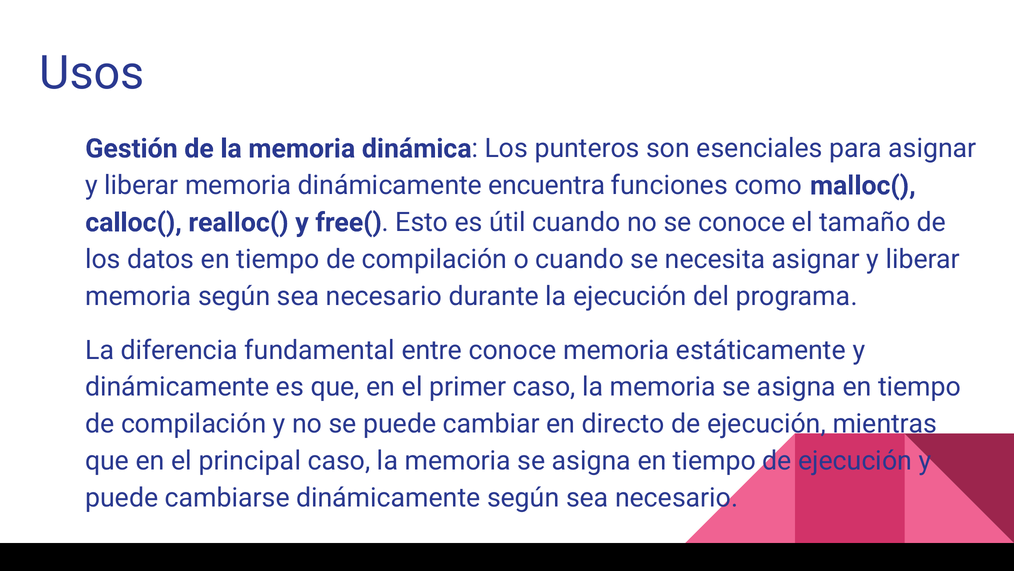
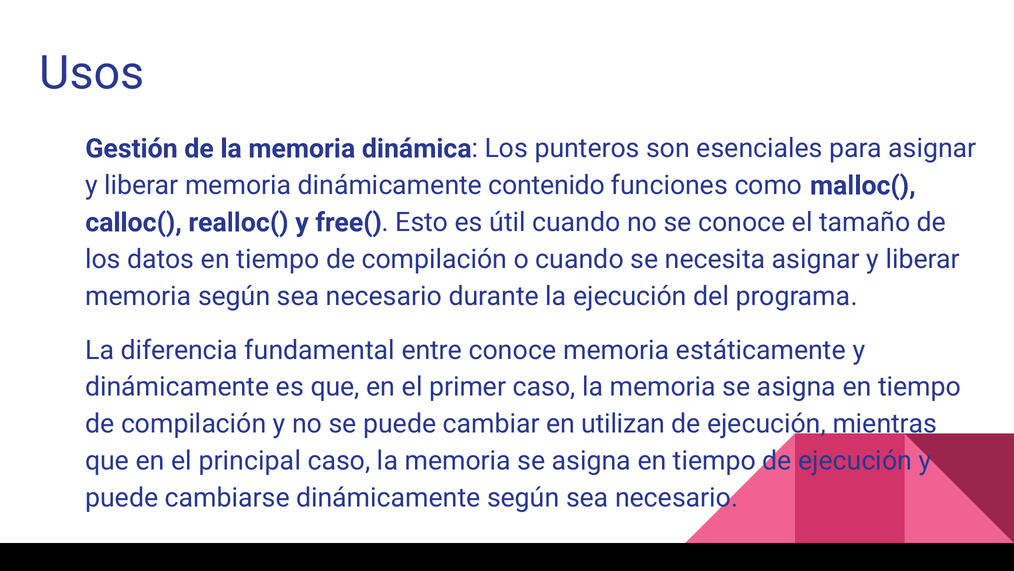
encuentra: encuentra -> contenido
directo: directo -> utilizan
